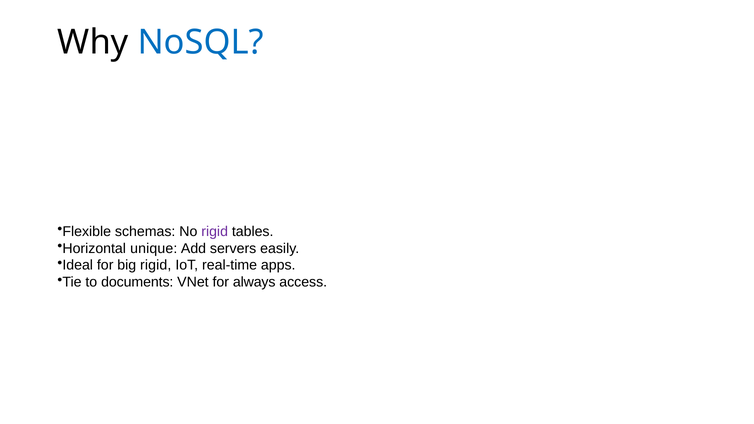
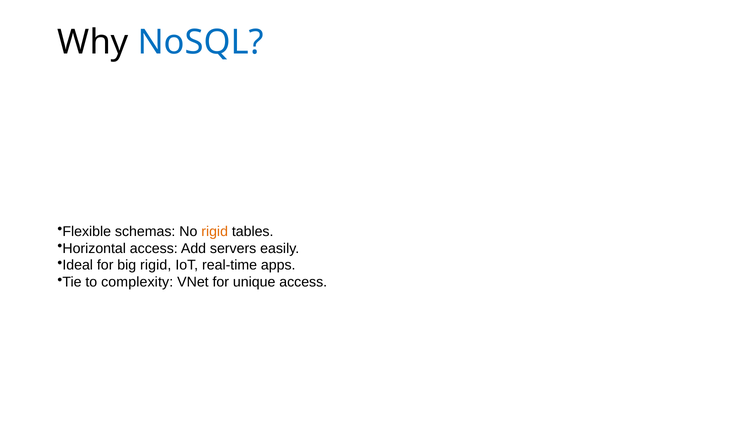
rigid at (215, 231) colour: purple -> orange
Horizontal unique: unique -> access
documents: documents -> complexity
always: always -> unique
